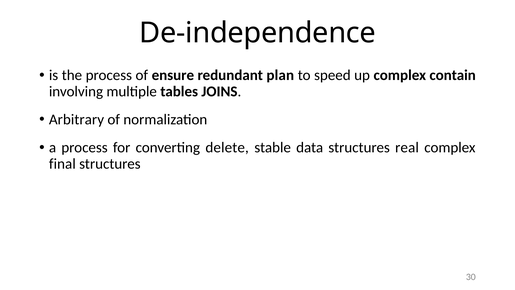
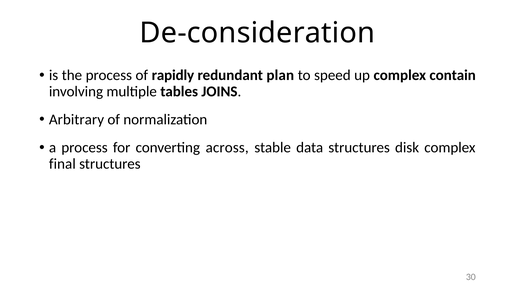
De-independence: De-independence -> De-consideration
ensure: ensure -> rapidly
delete: delete -> across
real: real -> disk
